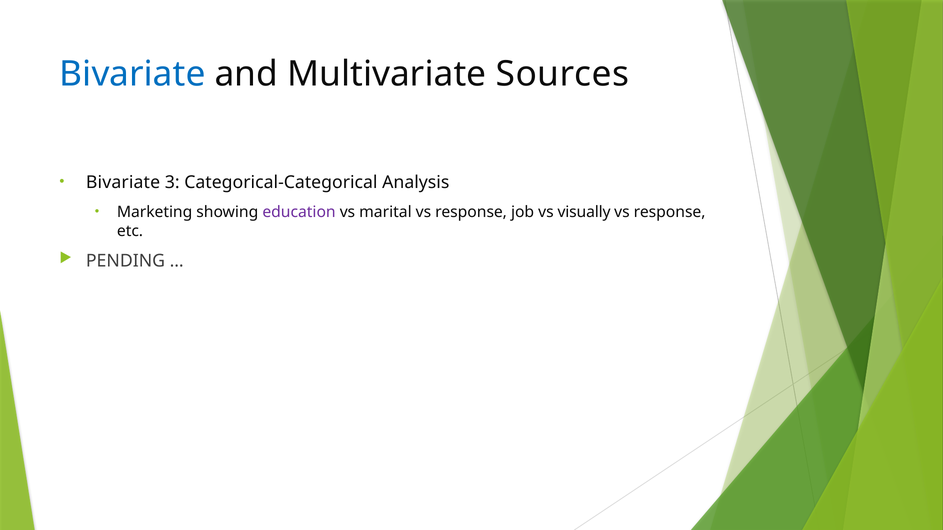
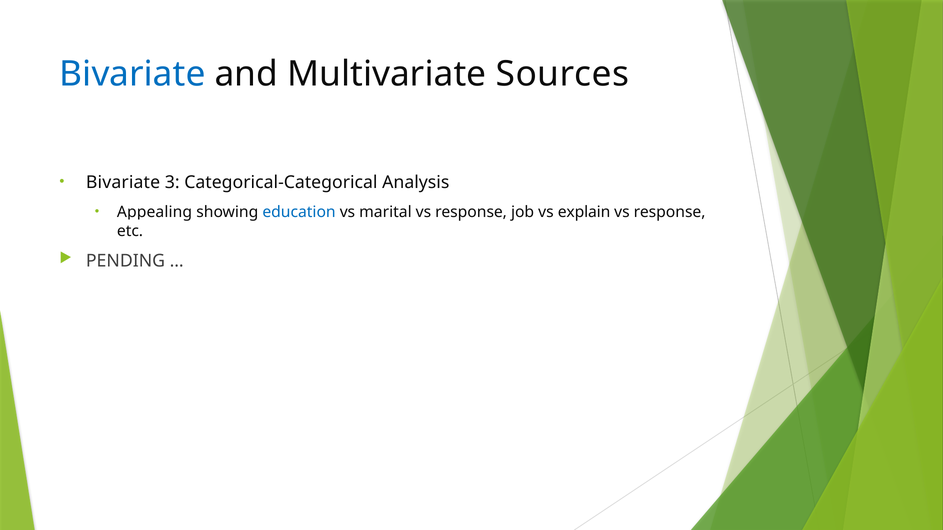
Marketing: Marketing -> Appealing
education colour: purple -> blue
visually: visually -> explain
